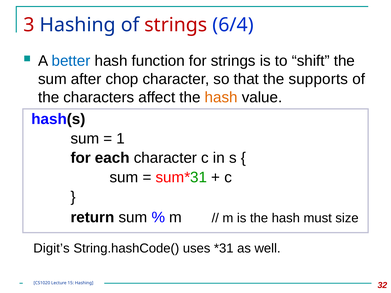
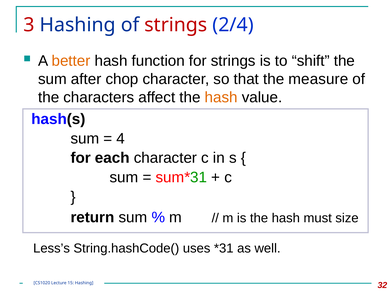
6/4: 6/4 -> 2/4
better colour: blue -> orange
supports: supports -> measure
1: 1 -> 4
Digit’s: Digit’s -> Less’s
